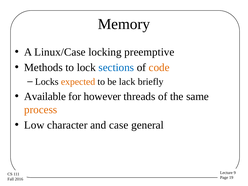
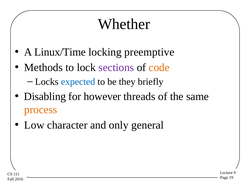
Memory: Memory -> Whether
Linux/Case: Linux/Case -> Linux/Time
sections colour: blue -> purple
expected colour: orange -> blue
lack: lack -> they
Available: Available -> Disabling
case: case -> only
